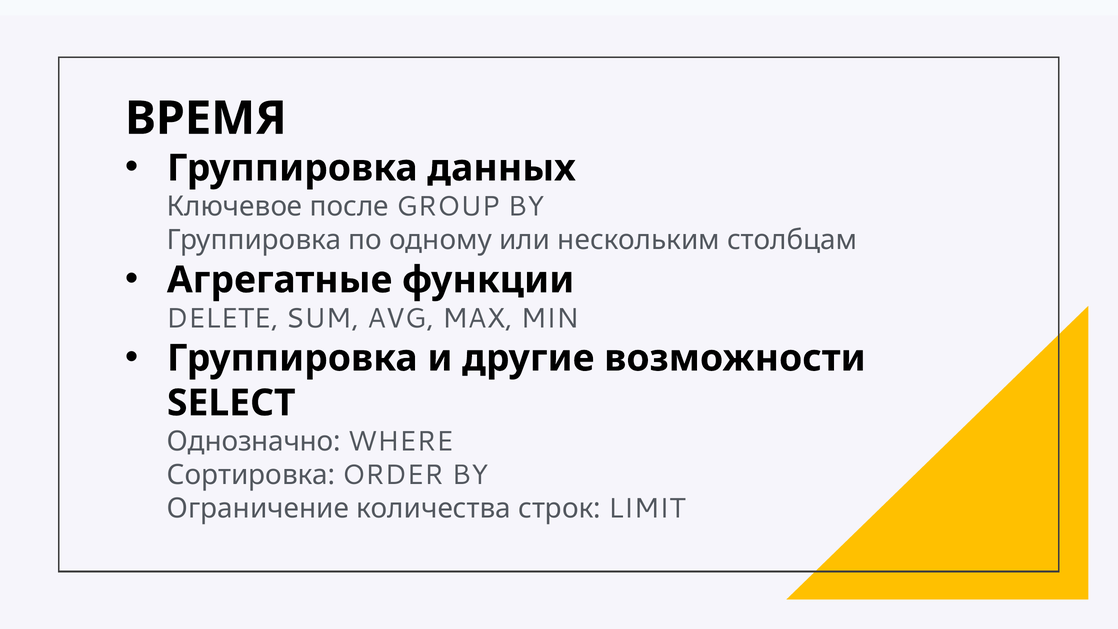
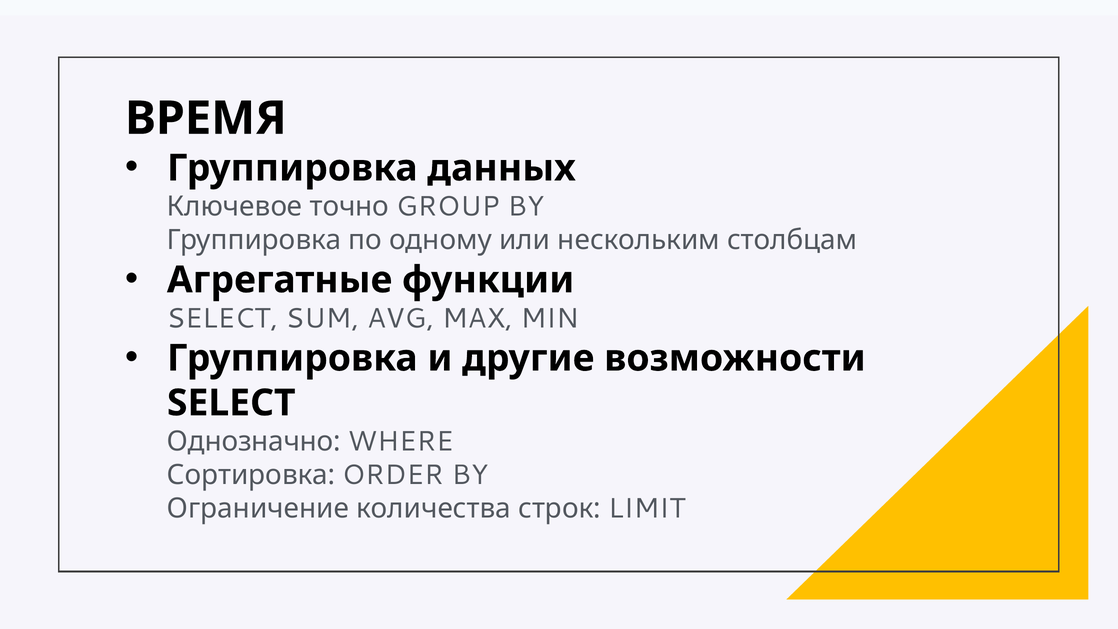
после: после -> точно
DELETE at (223, 318): DELETE -> SELECT
